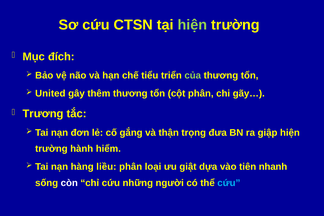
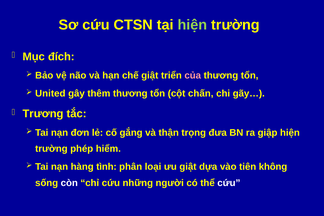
chế tiểu: tiểu -> giật
của colour: light green -> pink
cột phân: phân -> chấn
hành: hành -> phép
liều: liều -> tình
nhanh: nhanh -> không
cứu at (229, 183) colour: light blue -> white
